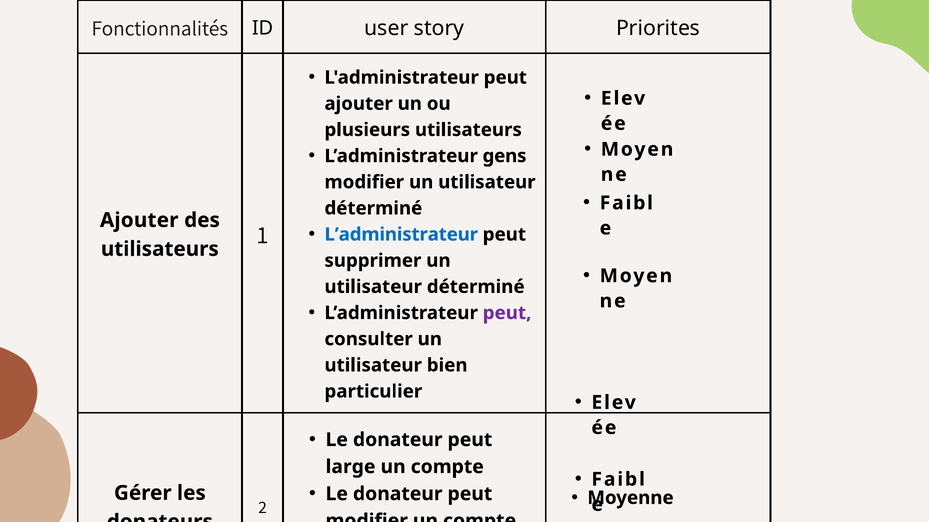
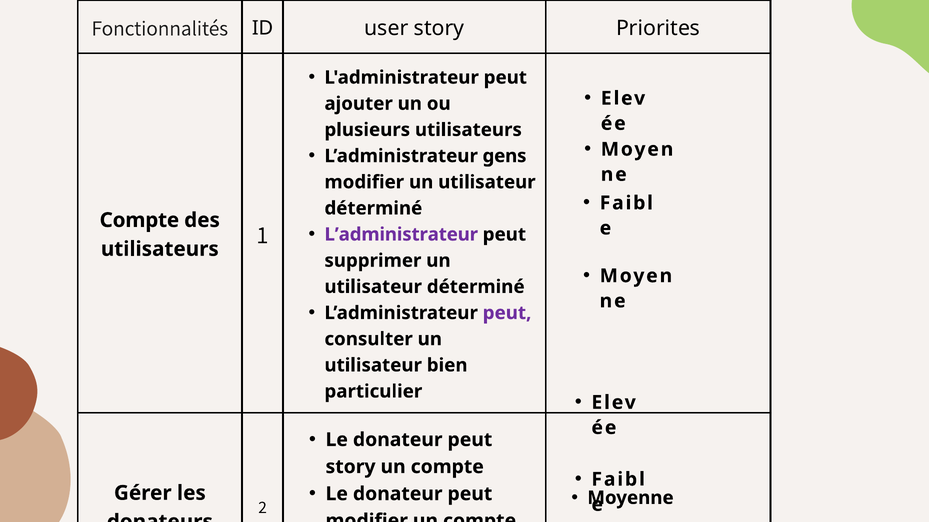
Ajouter at (139, 220): Ajouter -> Compte
L’administrateur at (401, 235) colour: blue -> purple
large at (351, 467): large -> story
